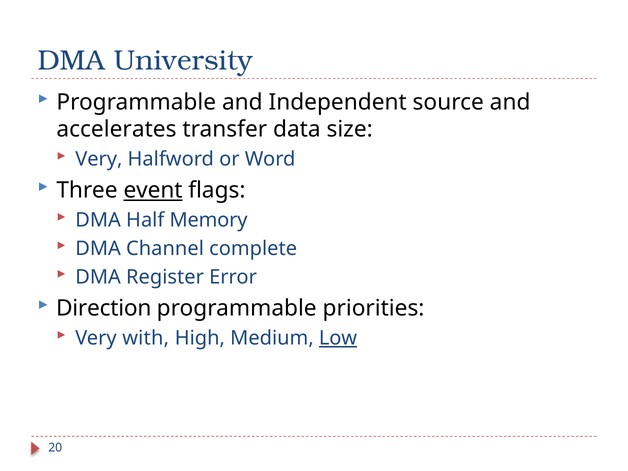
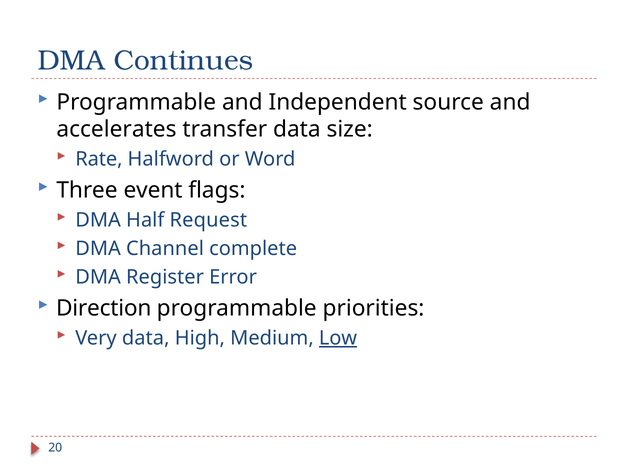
University: University -> Continues
Very at (99, 159): Very -> Rate
event underline: present -> none
Memory: Memory -> Request
Very with: with -> data
